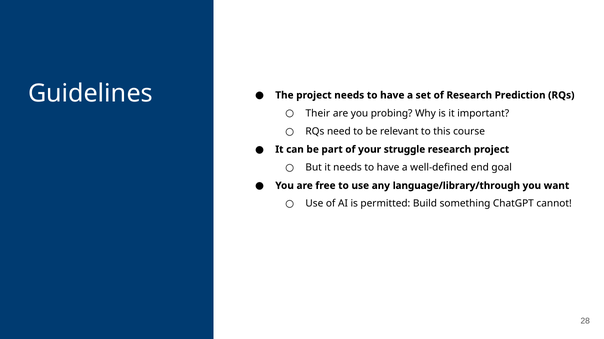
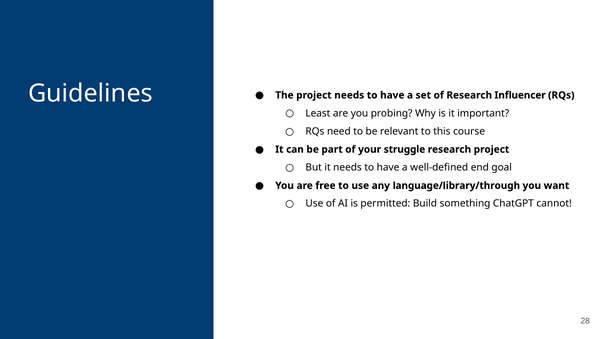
Prediction: Prediction -> Influencer
Their: Their -> Least
